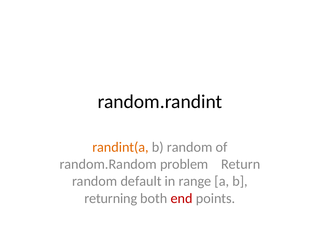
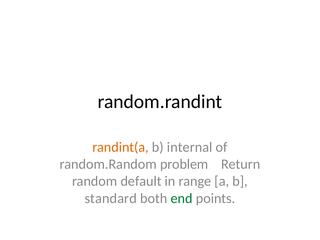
b random: random -> internal
returning: returning -> standard
end colour: red -> green
